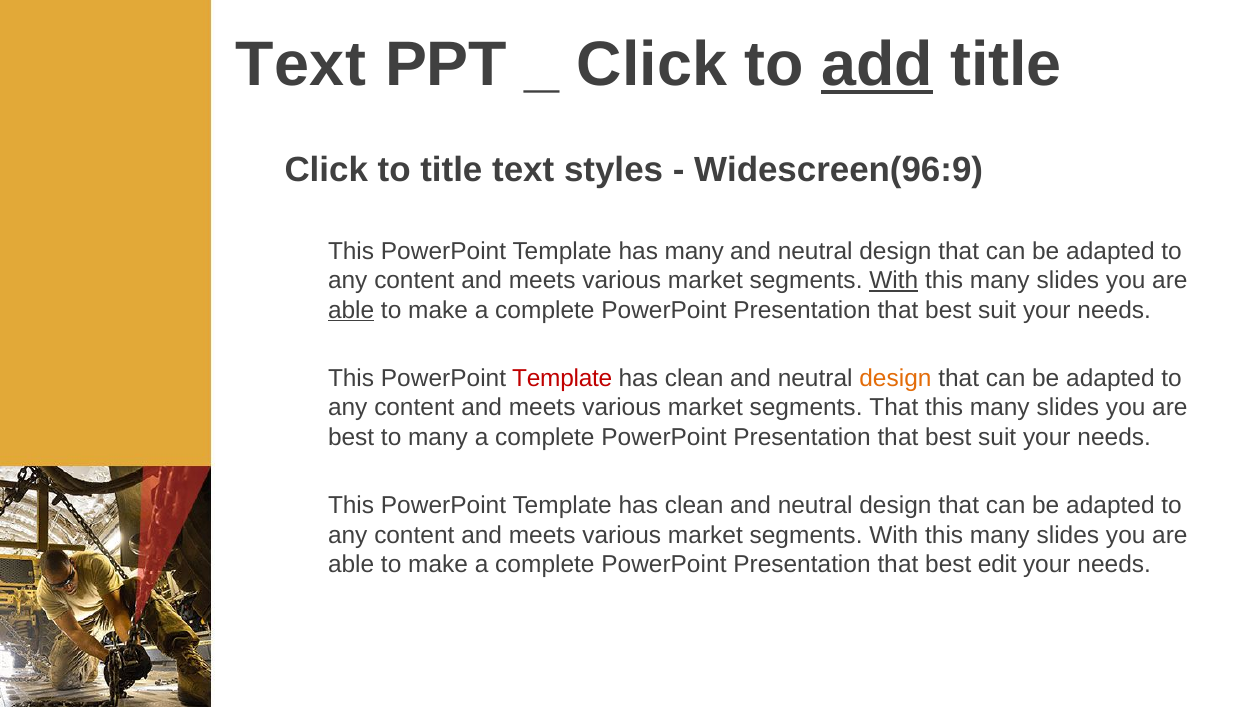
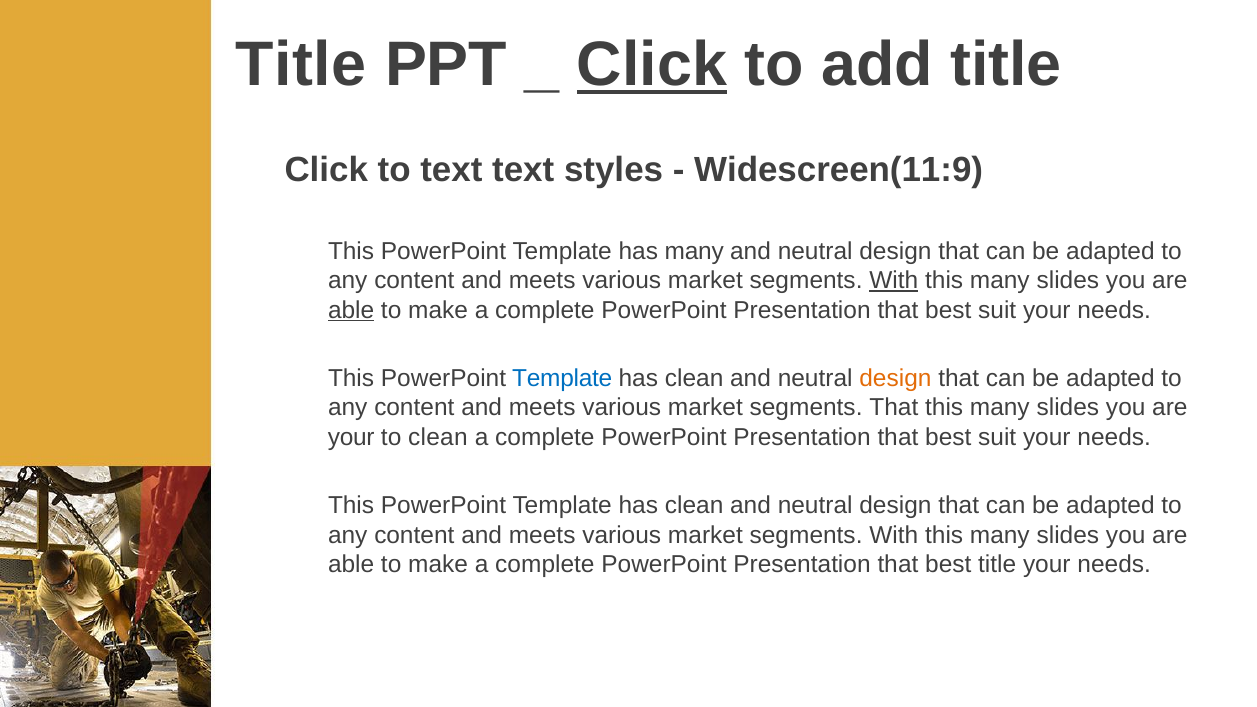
Text at (301, 65): Text -> Title
Click at (652, 65) underline: none -> present
add underline: present -> none
to title: title -> text
Widescreen(96:9: Widescreen(96:9 -> Widescreen(11:9
Template at (562, 379) colour: red -> blue
best at (351, 437): best -> your
to many: many -> clean
best edit: edit -> title
